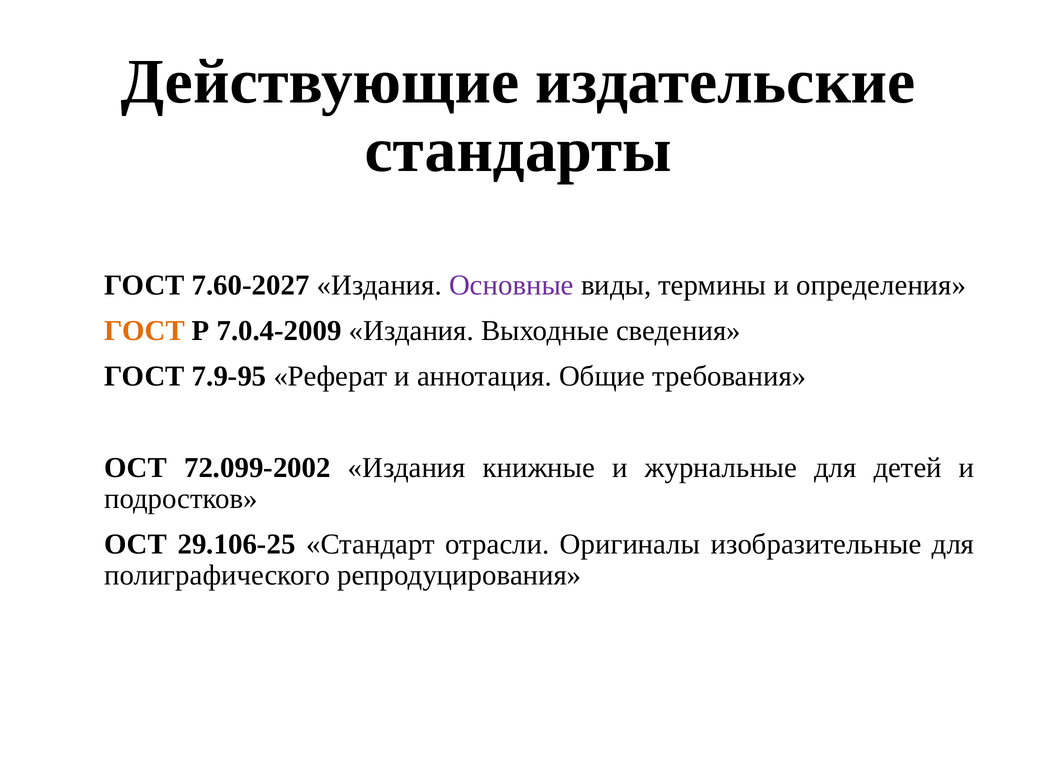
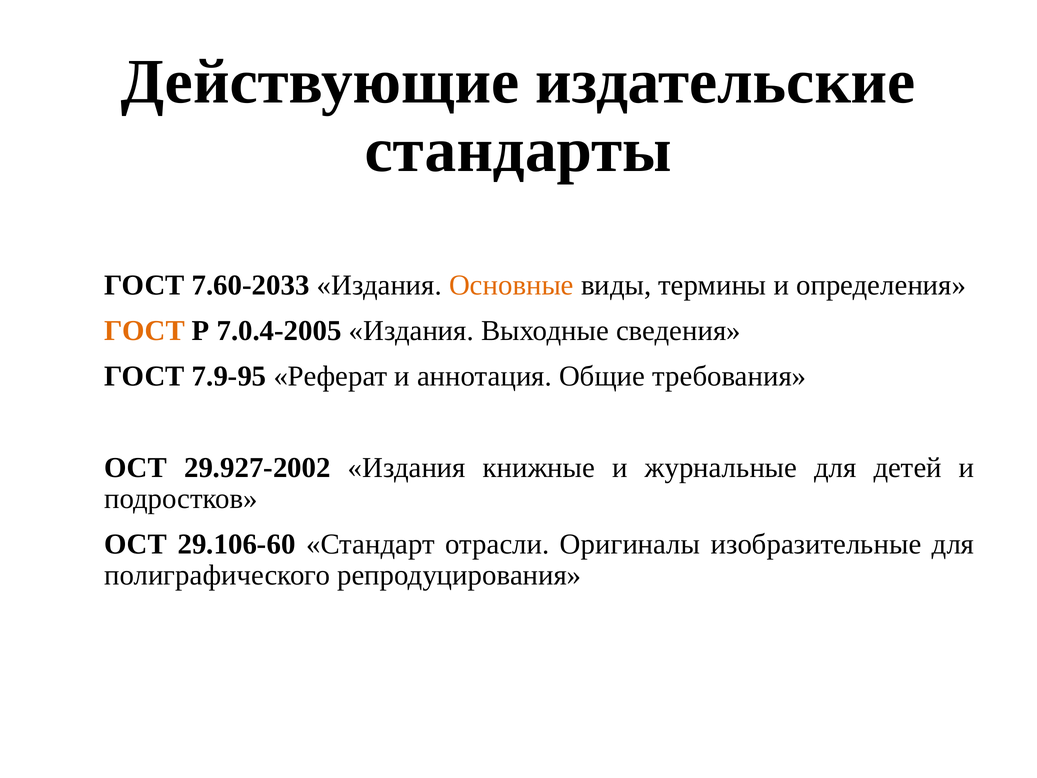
7.60-2027: 7.60-2027 -> 7.60-2033
Основные colour: purple -> orange
7.0.4-2009: 7.0.4-2009 -> 7.0.4-2005
72.099-2002: 72.099-2002 -> 29.927-2002
29.106-25: 29.106-25 -> 29.106-60
